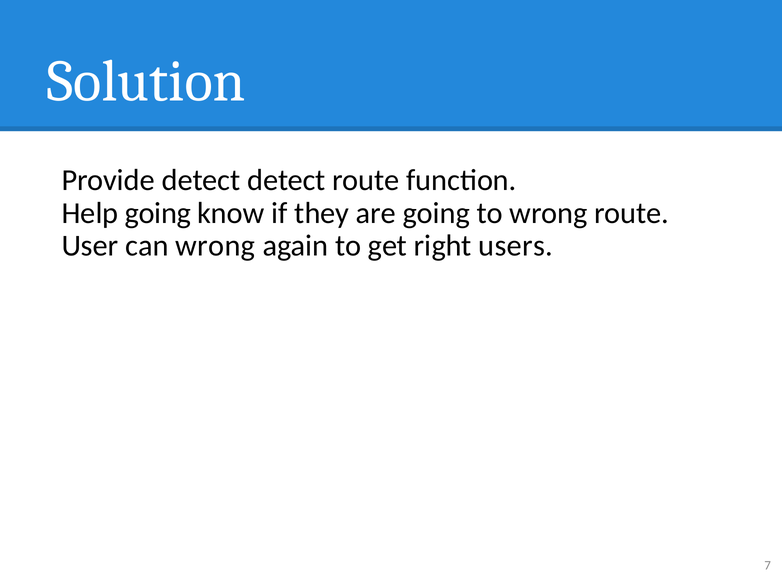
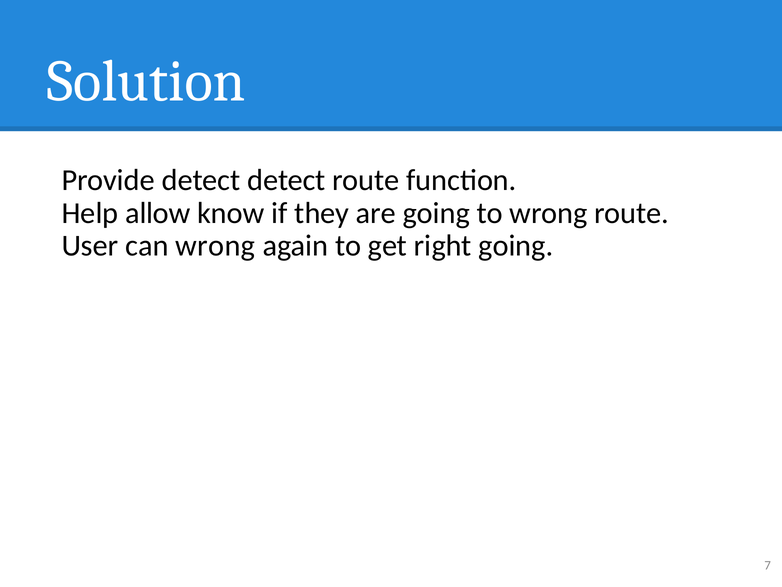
Help going: going -> allow
right users: users -> going
